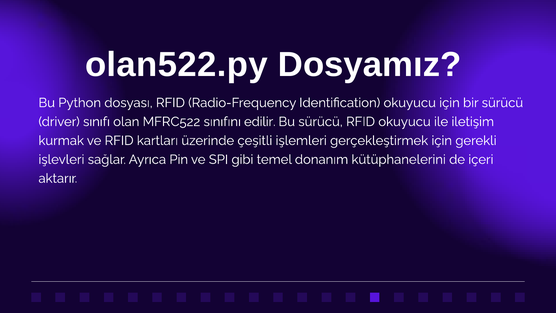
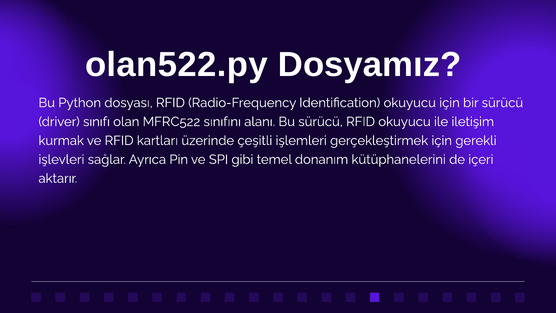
edilir: edilir -> alanı
